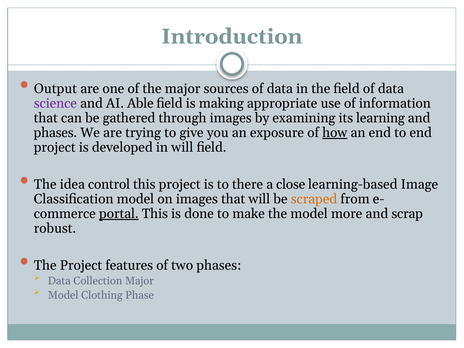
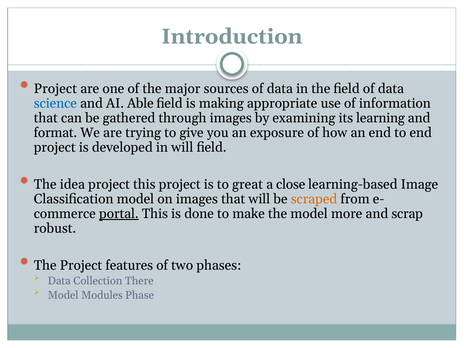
Output at (55, 89): Output -> Project
science colour: purple -> blue
phases at (55, 133): phases -> format
how underline: present -> none
idea control: control -> project
there: there -> great
Collection Major: Major -> There
Clothing: Clothing -> Modules
